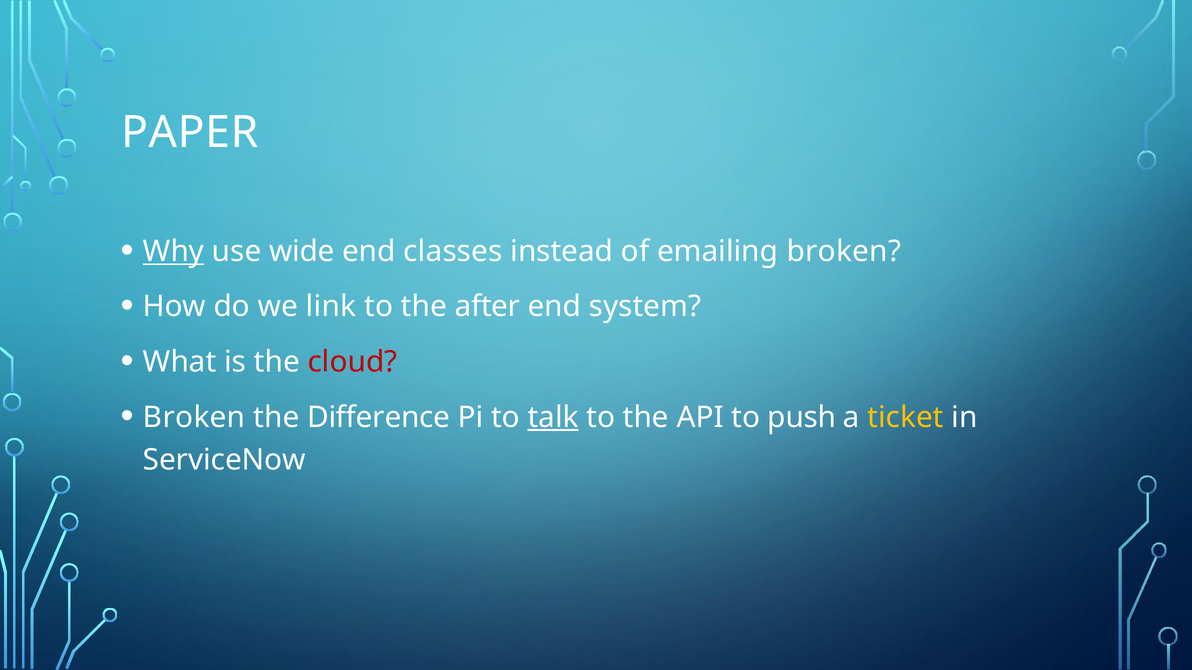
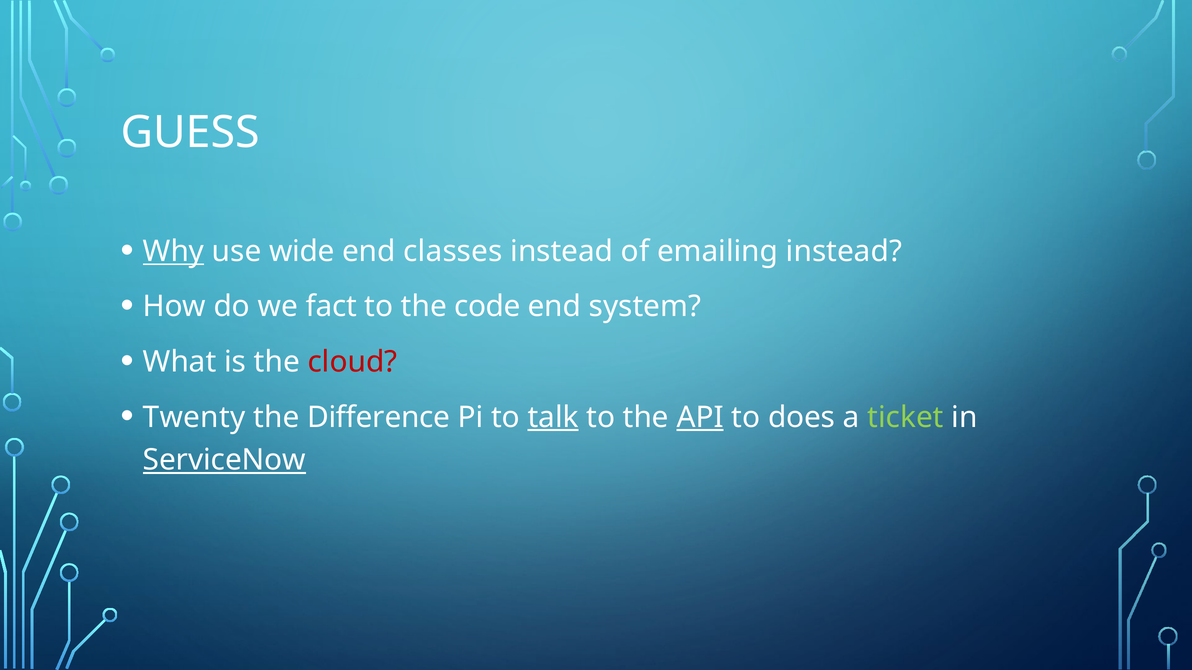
PAPER: PAPER -> GUESS
emailing broken: broken -> instead
link: link -> fact
after: after -> code
Broken at (194, 418): Broken -> Twenty
API underline: none -> present
push: push -> does
ticket colour: yellow -> light green
ServiceNow underline: none -> present
